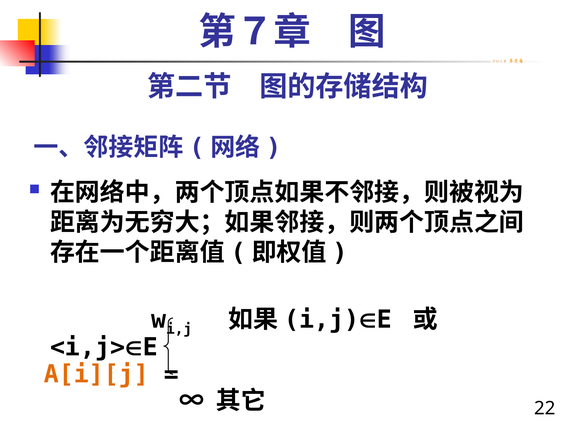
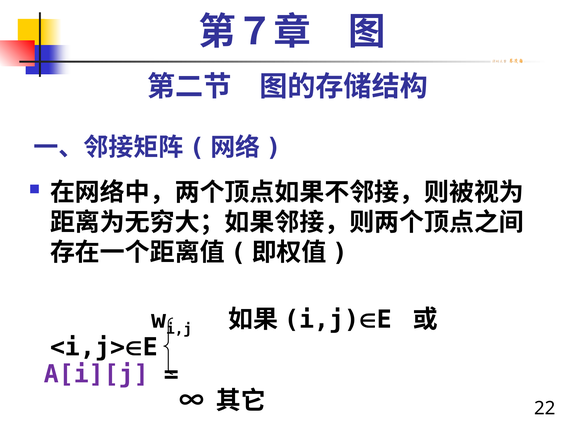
A[i][j colour: orange -> purple
